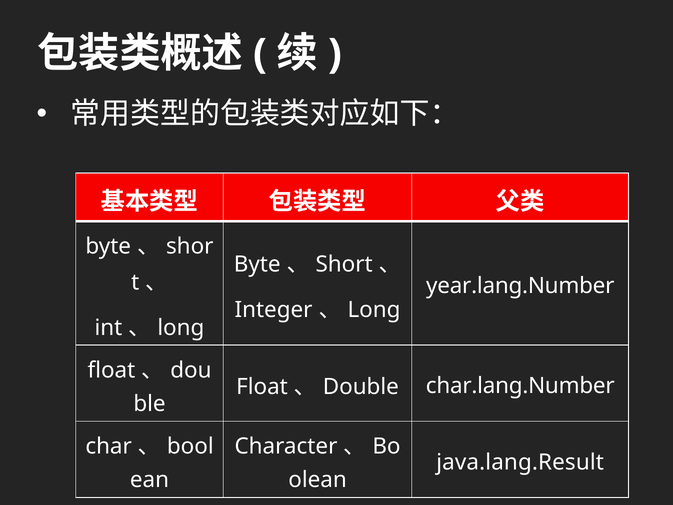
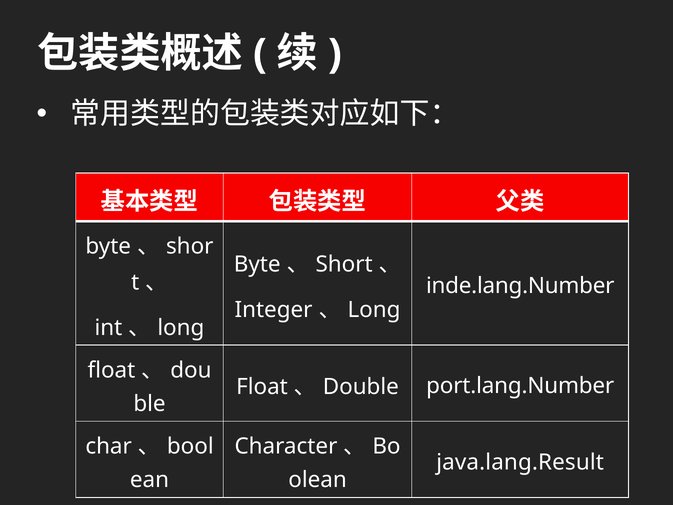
year.lang.Number: year.lang.Number -> inde.lang.Number
char.lang.Number: char.lang.Number -> port.lang.Number
